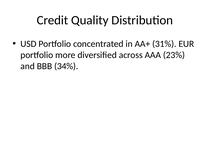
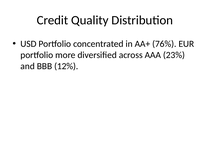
31%: 31% -> 76%
34%: 34% -> 12%
